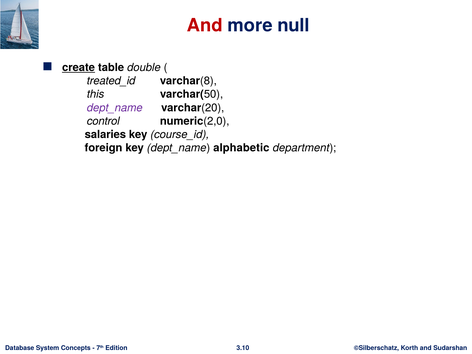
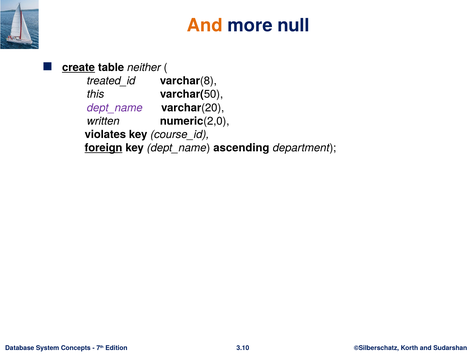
And at (205, 25) colour: red -> orange
double: double -> neither
control: control -> written
salaries: salaries -> violates
foreign underline: none -> present
alphabetic: alphabetic -> ascending
